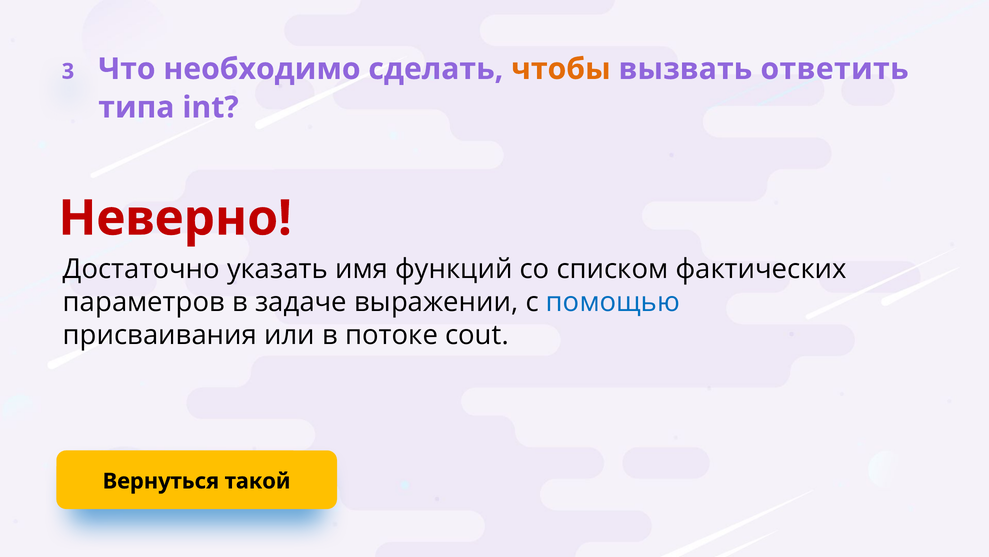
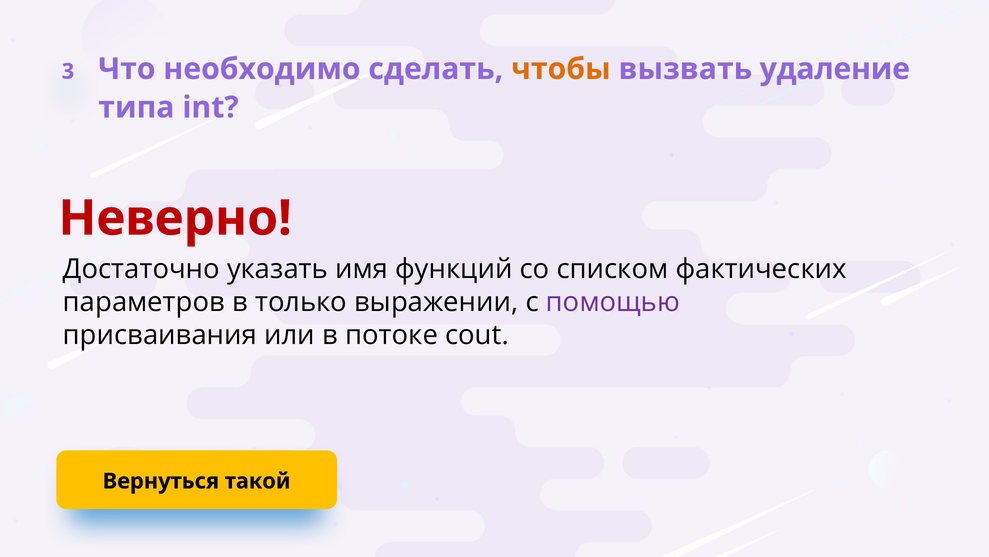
ответить: ответить -> удаление
задаче: задаче -> только
помощью colour: blue -> purple
